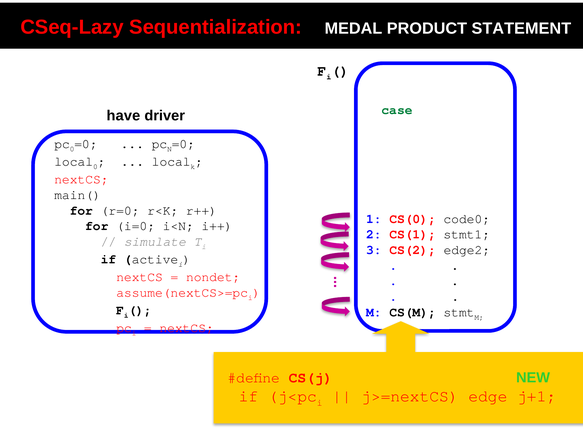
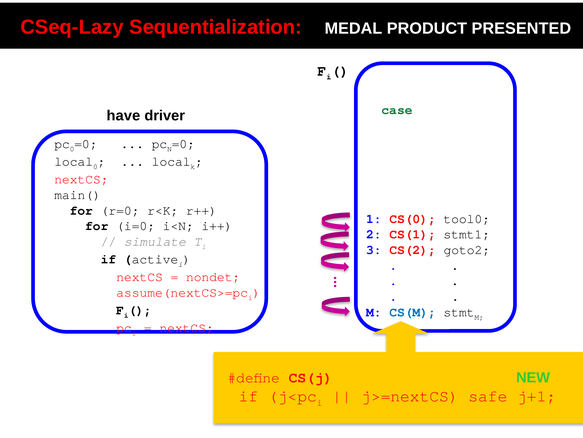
STATEMENT: STATEMENT -> PRESENTED
code0: code0 -> tool0
edge2: edge2 -> goto2
CS(M colour: black -> blue
edge: edge -> safe
